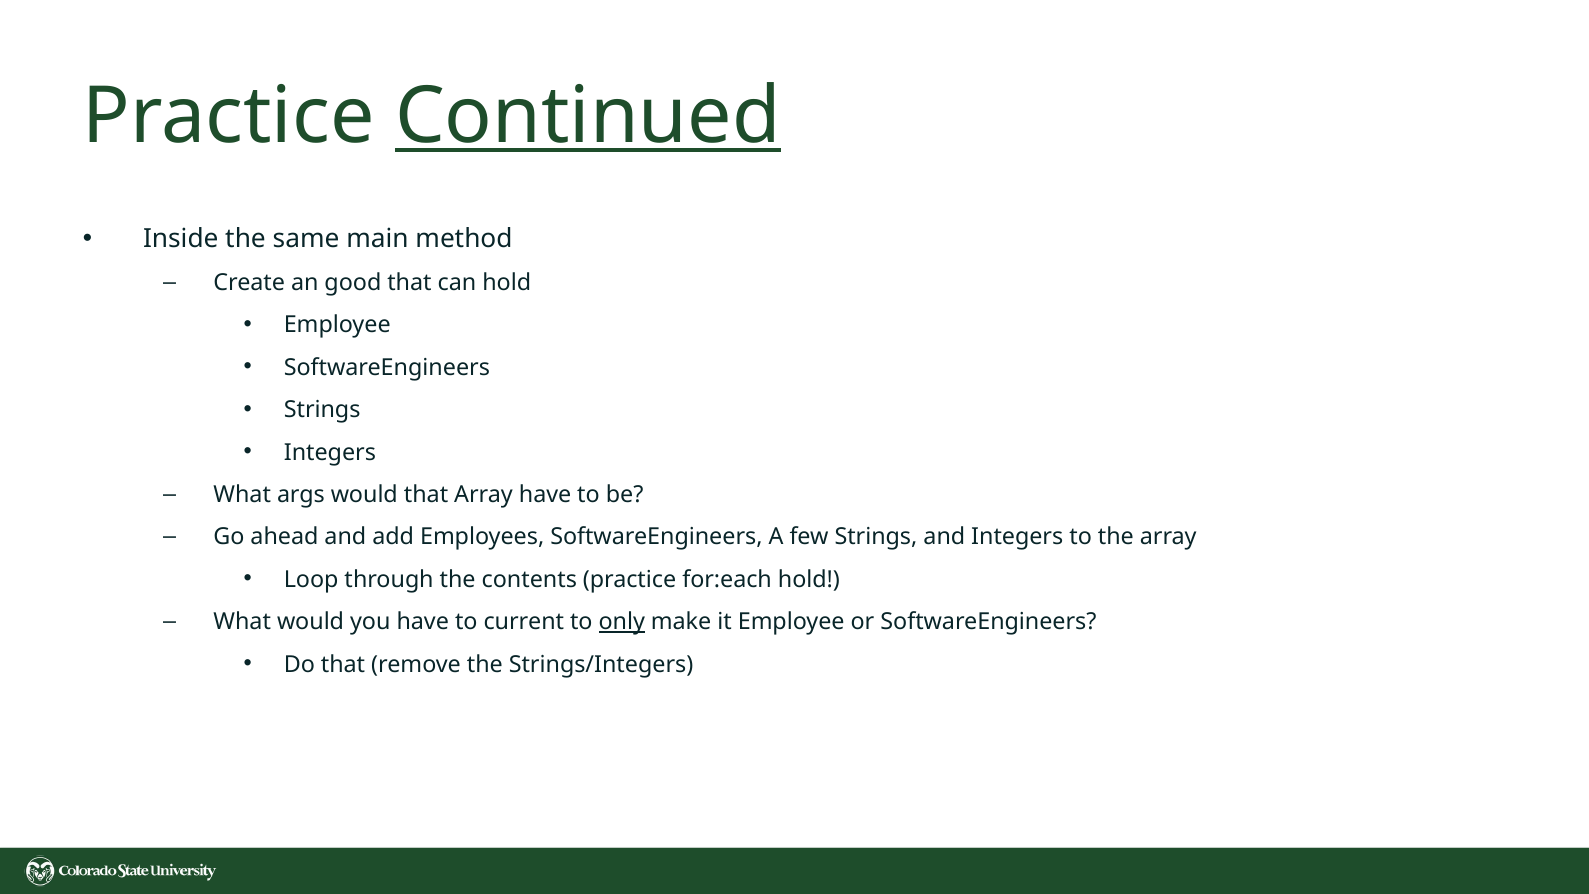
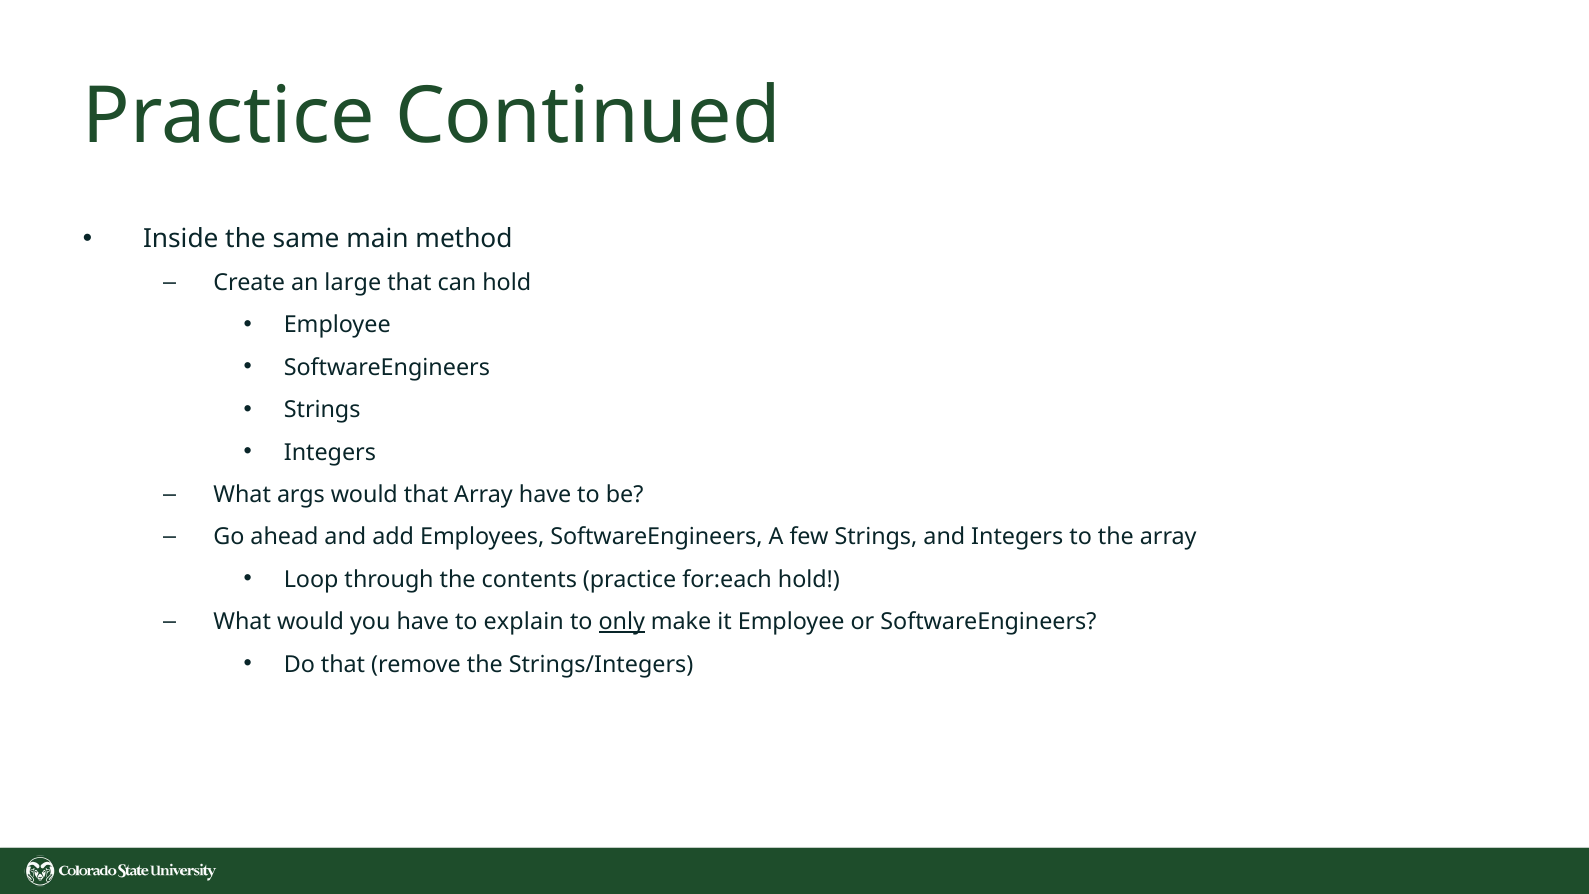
Continued underline: present -> none
good: good -> large
current: current -> explain
